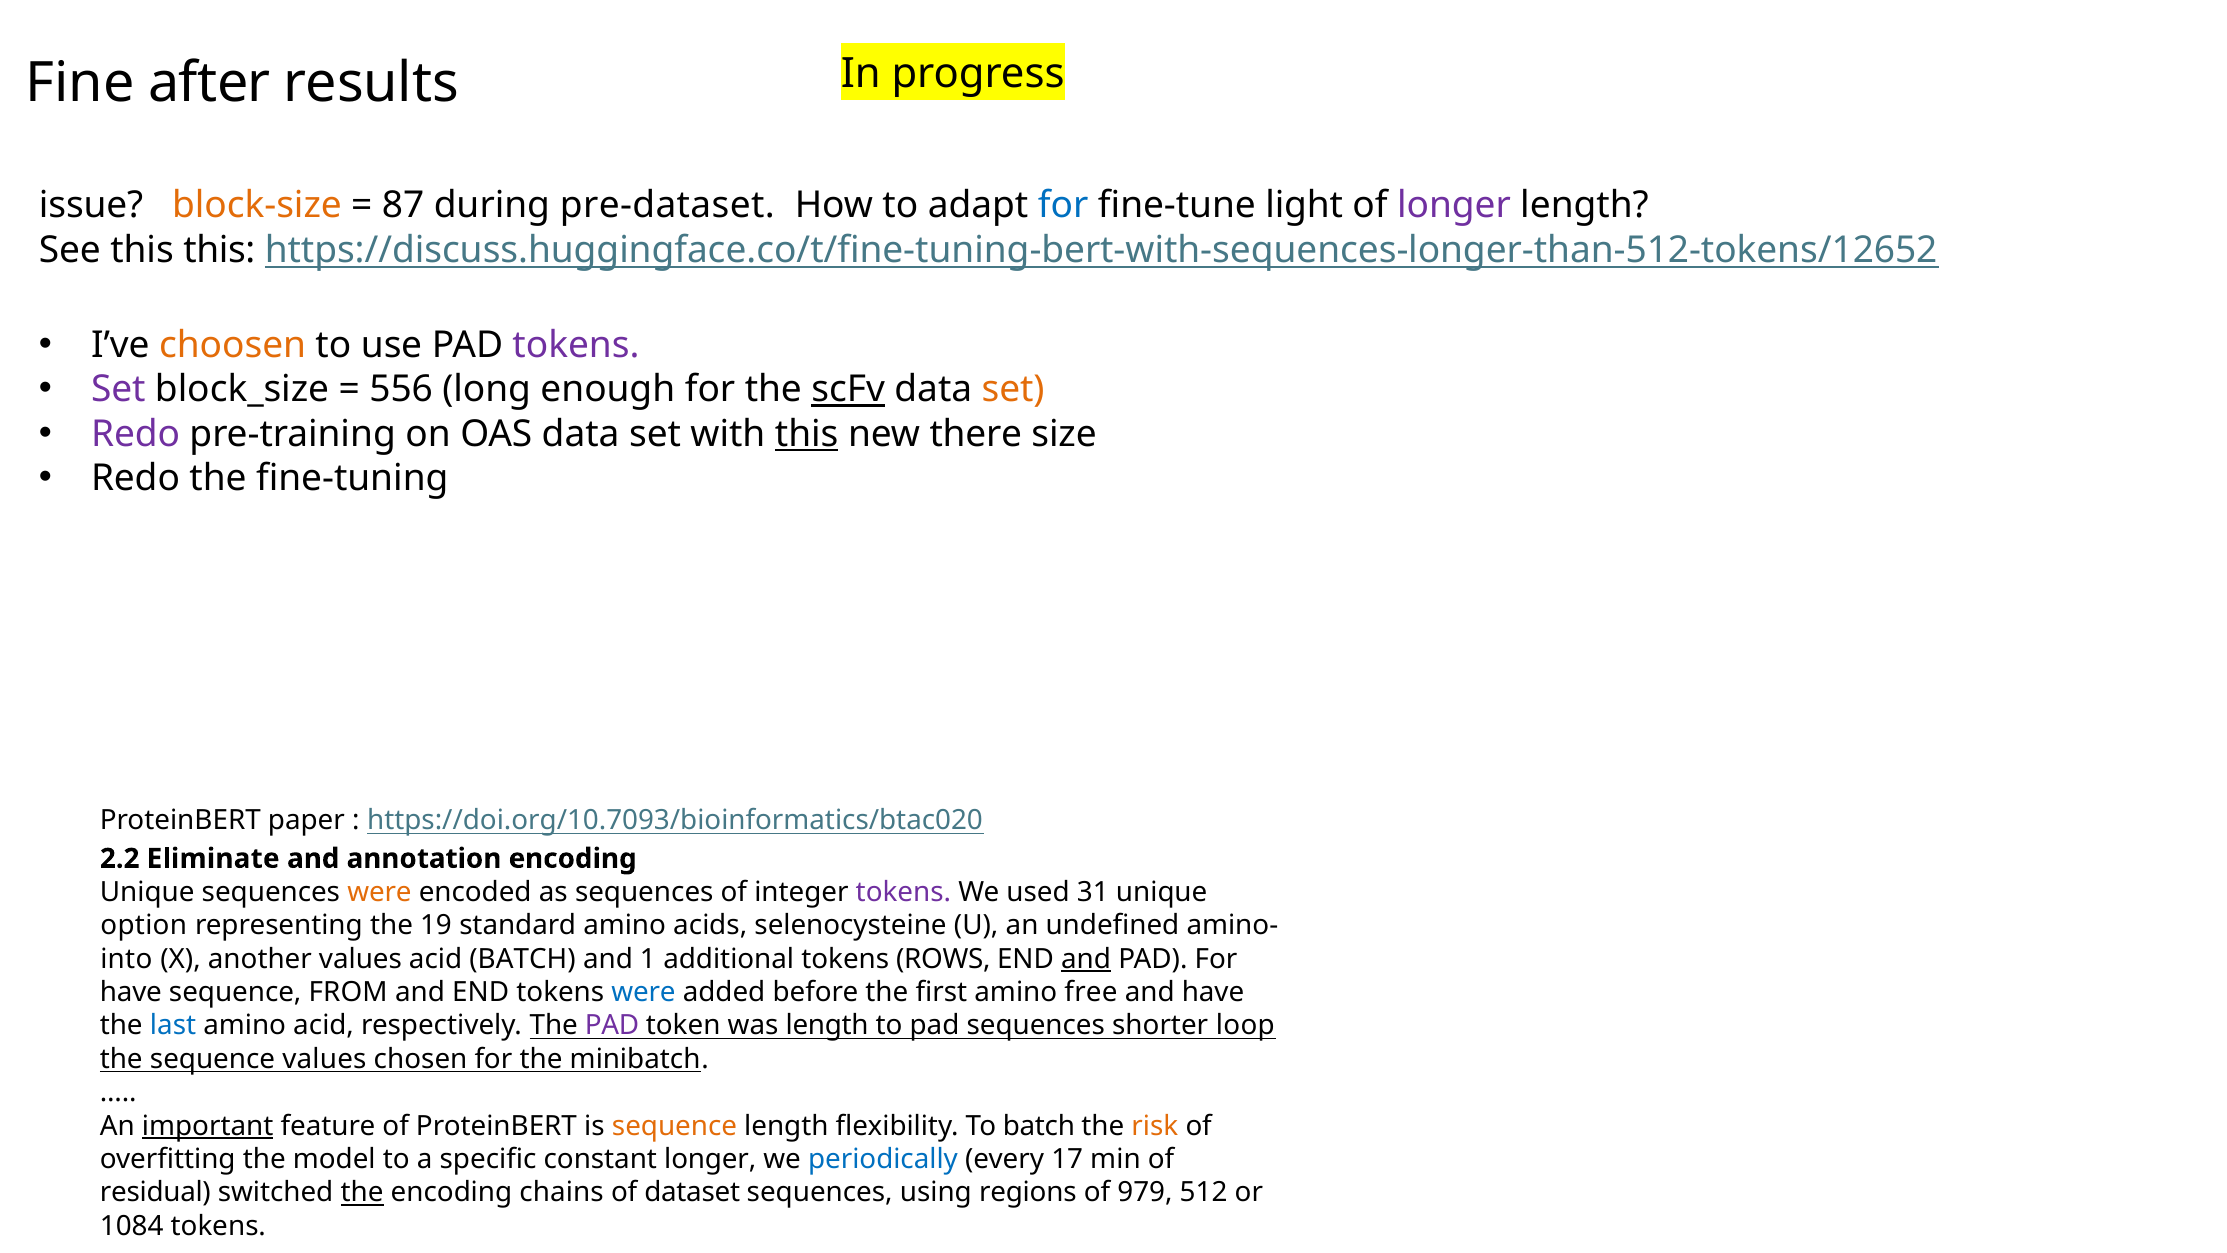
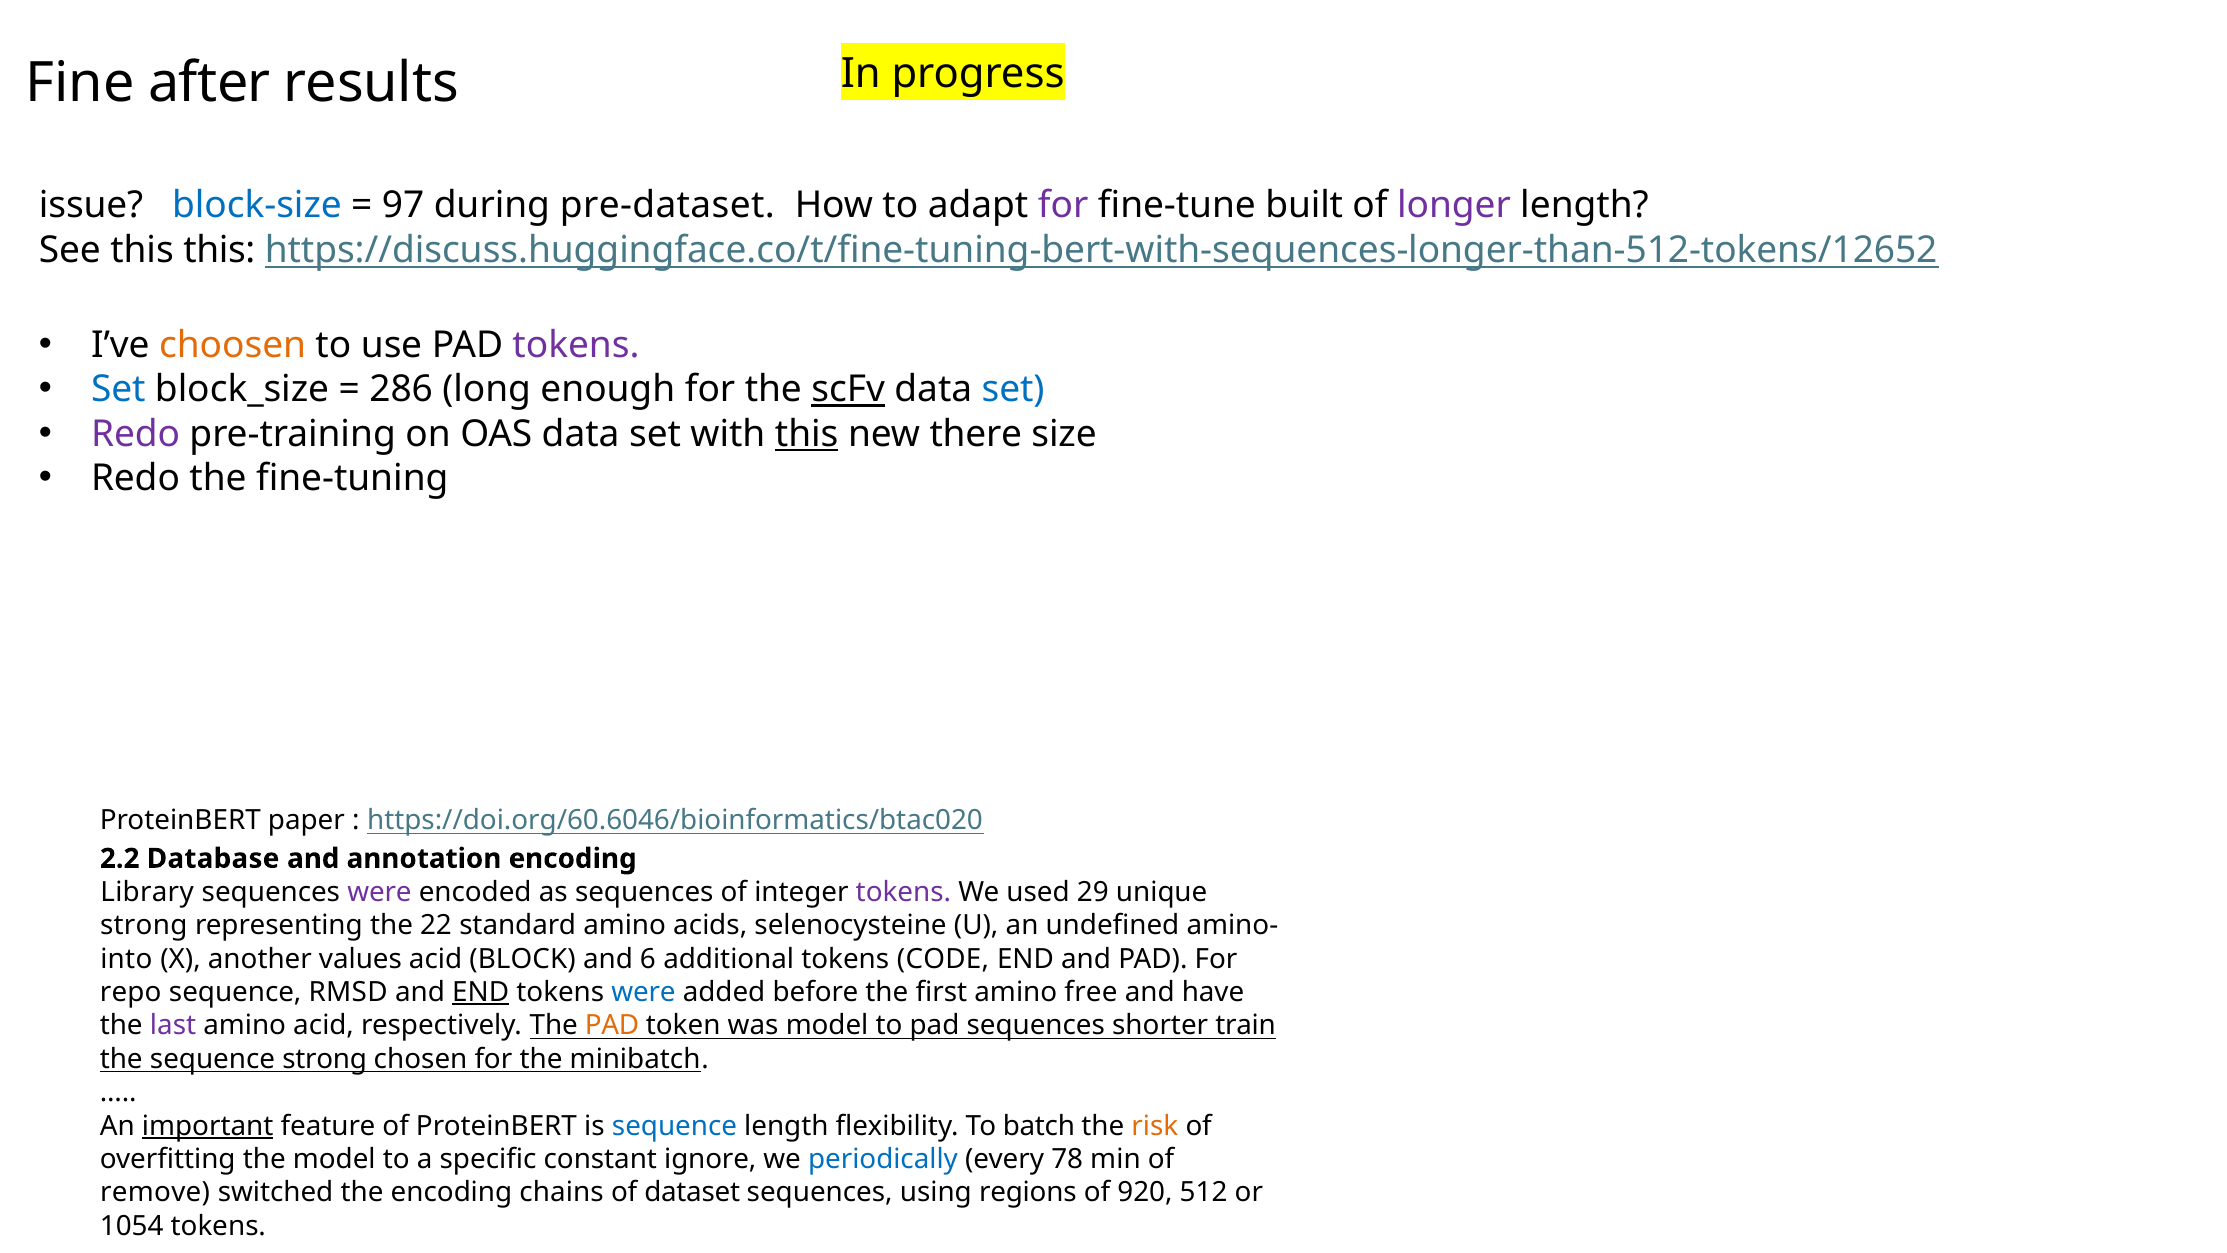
block-size colour: orange -> blue
87: 87 -> 97
for at (1063, 205) colour: blue -> purple
light: light -> built
Set at (118, 389) colour: purple -> blue
556: 556 -> 286
set at (1013, 389) colour: orange -> blue
https://doi.org/10.7093/bioinformatics/btac020: https://doi.org/10.7093/bioinformatics/btac020 -> https://doi.org/60.6046/bioinformatics/btac020
Eliminate: Eliminate -> Database
Unique at (147, 892): Unique -> Library
were at (379, 892) colour: orange -> purple
31: 31 -> 29
option at (144, 925): option -> strong
19: 19 -> 22
acid BATCH: BATCH -> BLOCK
1: 1 -> 6
ROWS: ROWS -> CODE
and at (1086, 959) underline: present -> none
have at (131, 992): have -> repo
FROM: FROM -> RMSD
END at (481, 992) underline: none -> present
last colour: blue -> purple
PAD at (612, 1025) colour: purple -> orange
was length: length -> model
loop: loop -> train
sequence values: values -> strong
sequence at (675, 1126) colour: orange -> blue
constant longer: longer -> ignore
17: 17 -> 78
residual: residual -> remove
the at (362, 1192) underline: present -> none
979: 979 -> 920
1084: 1084 -> 1054
